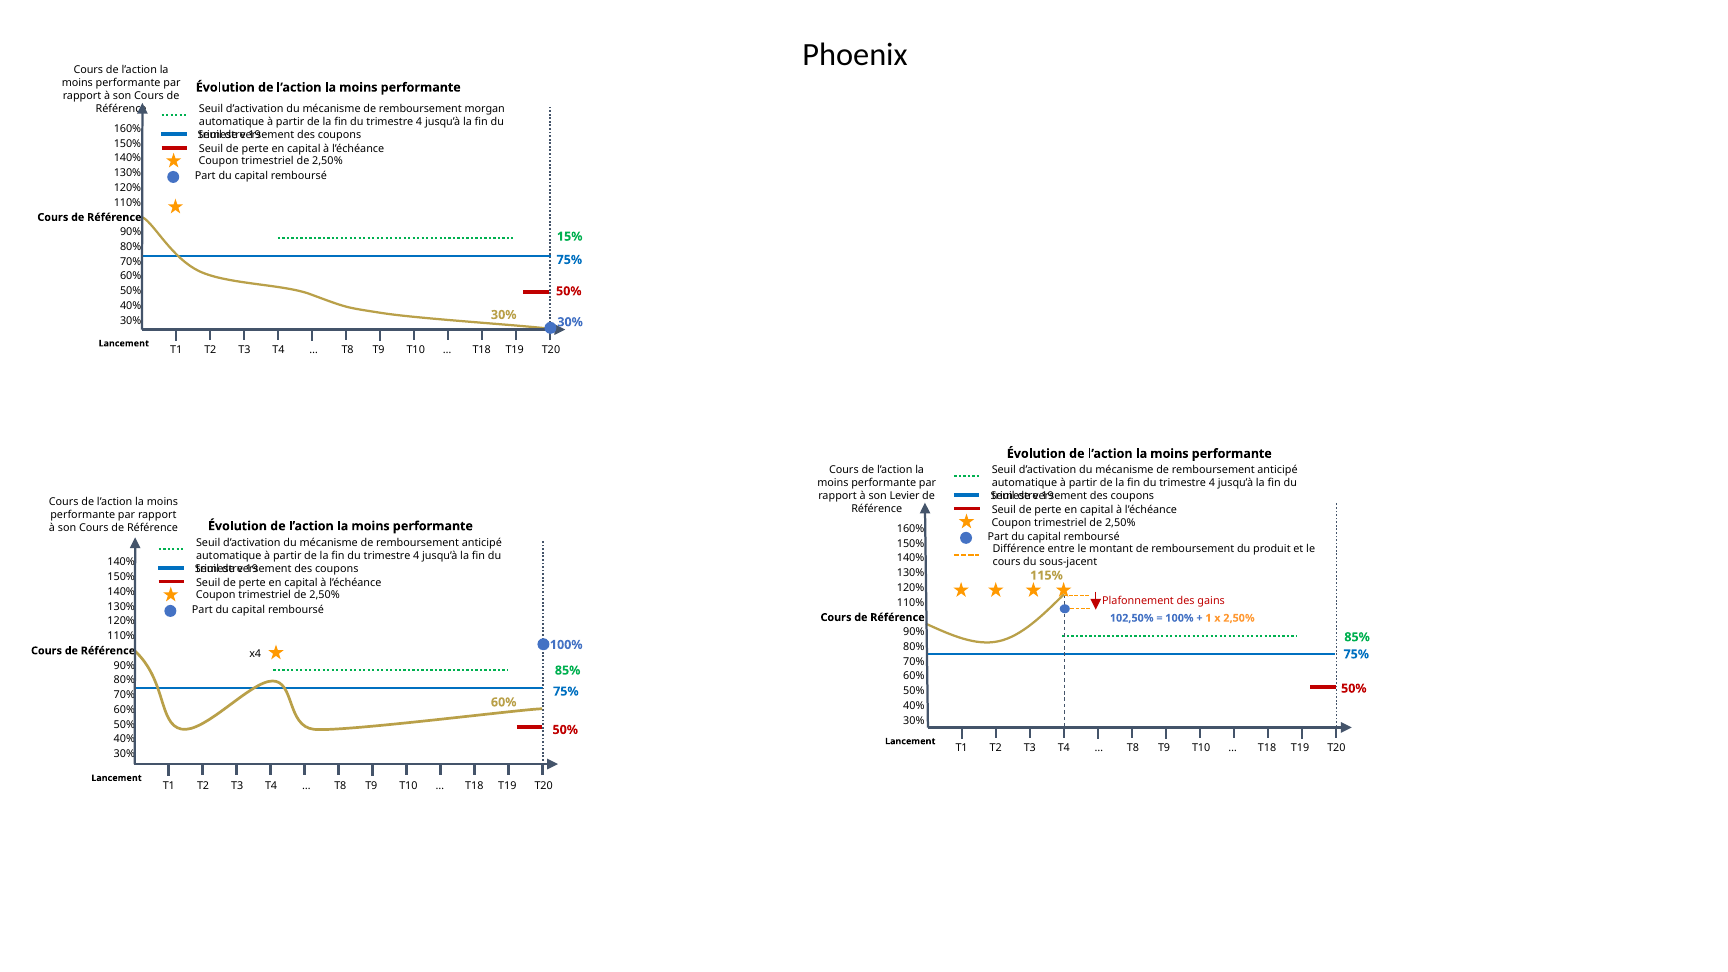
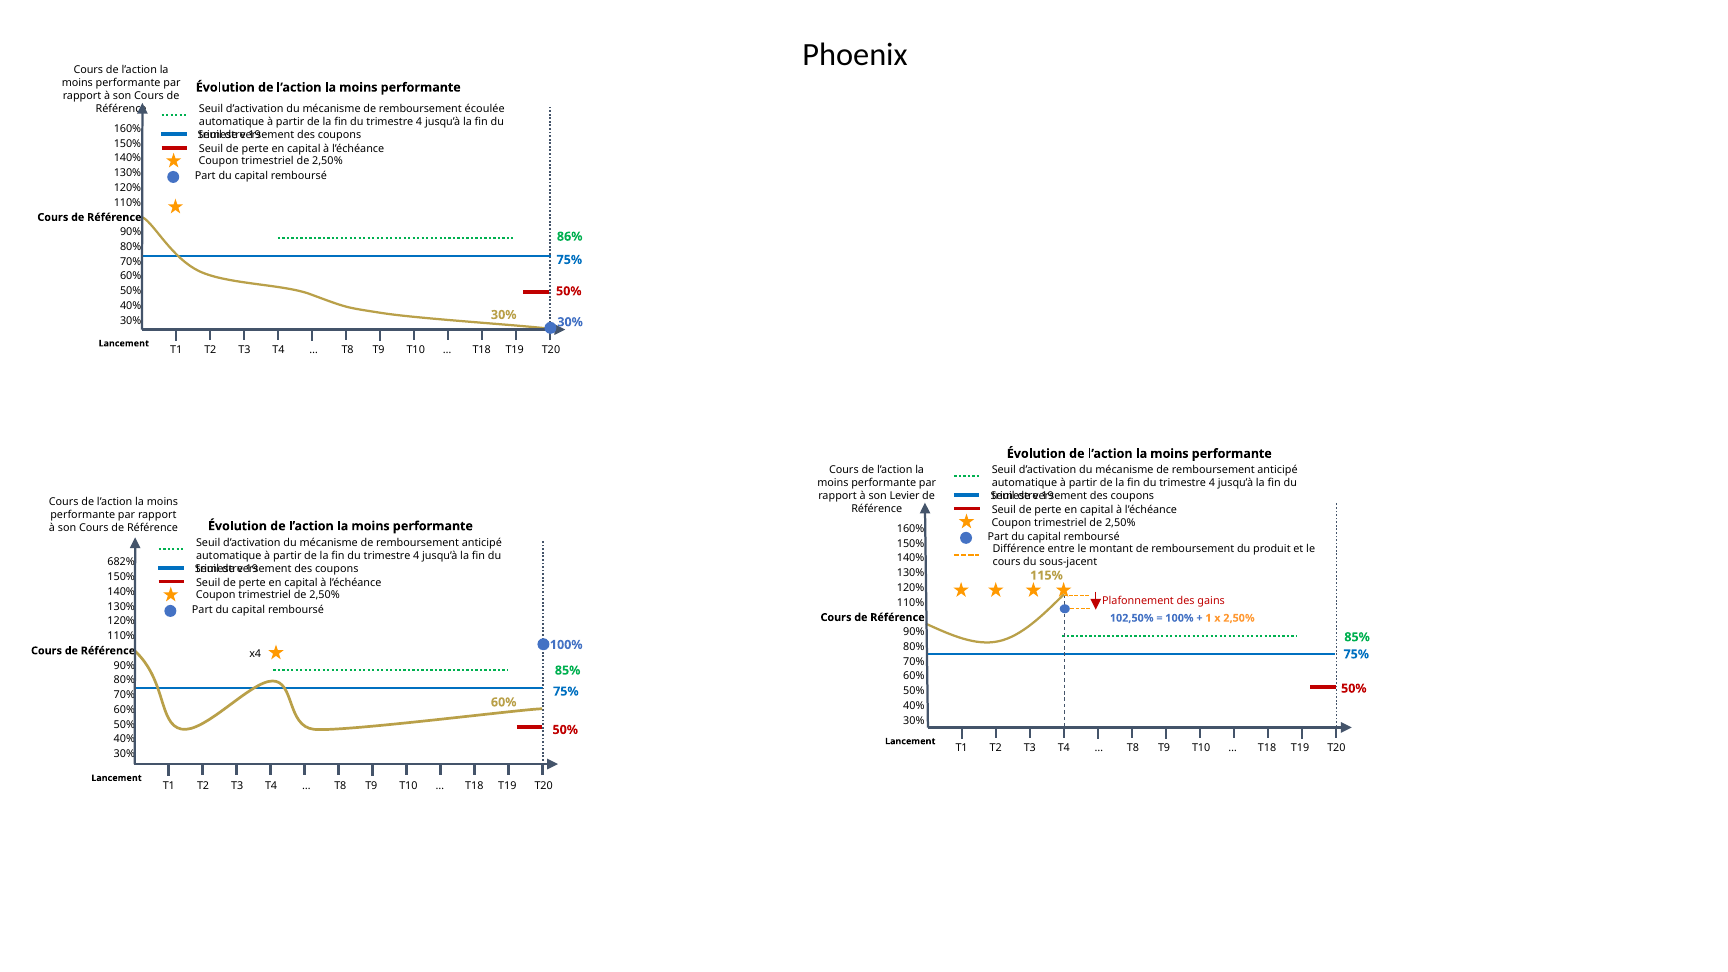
morgan: morgan -> écoulée
15%: 15% -> 86%
140% at (121, 562): 140% -> 682%
